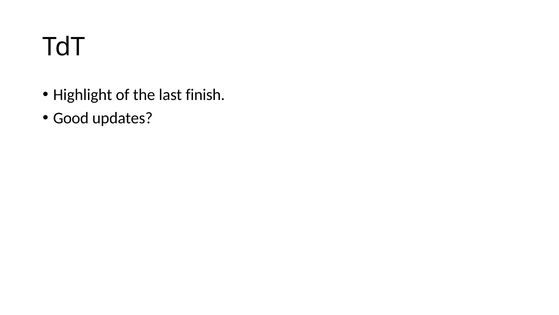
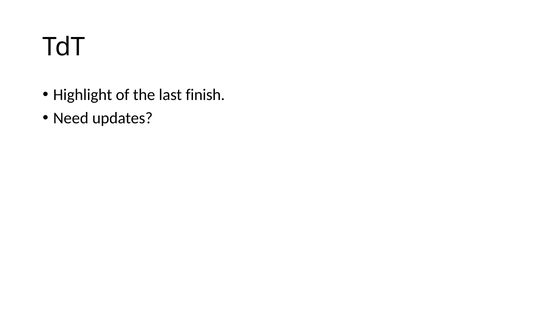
Good: Good -> Need
